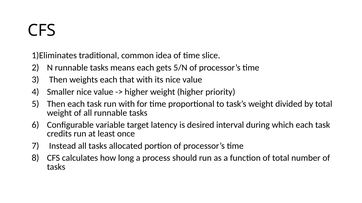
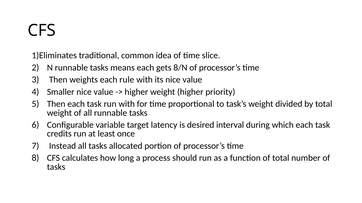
5/N: 5/N -> 8/N
that: that -> rule
